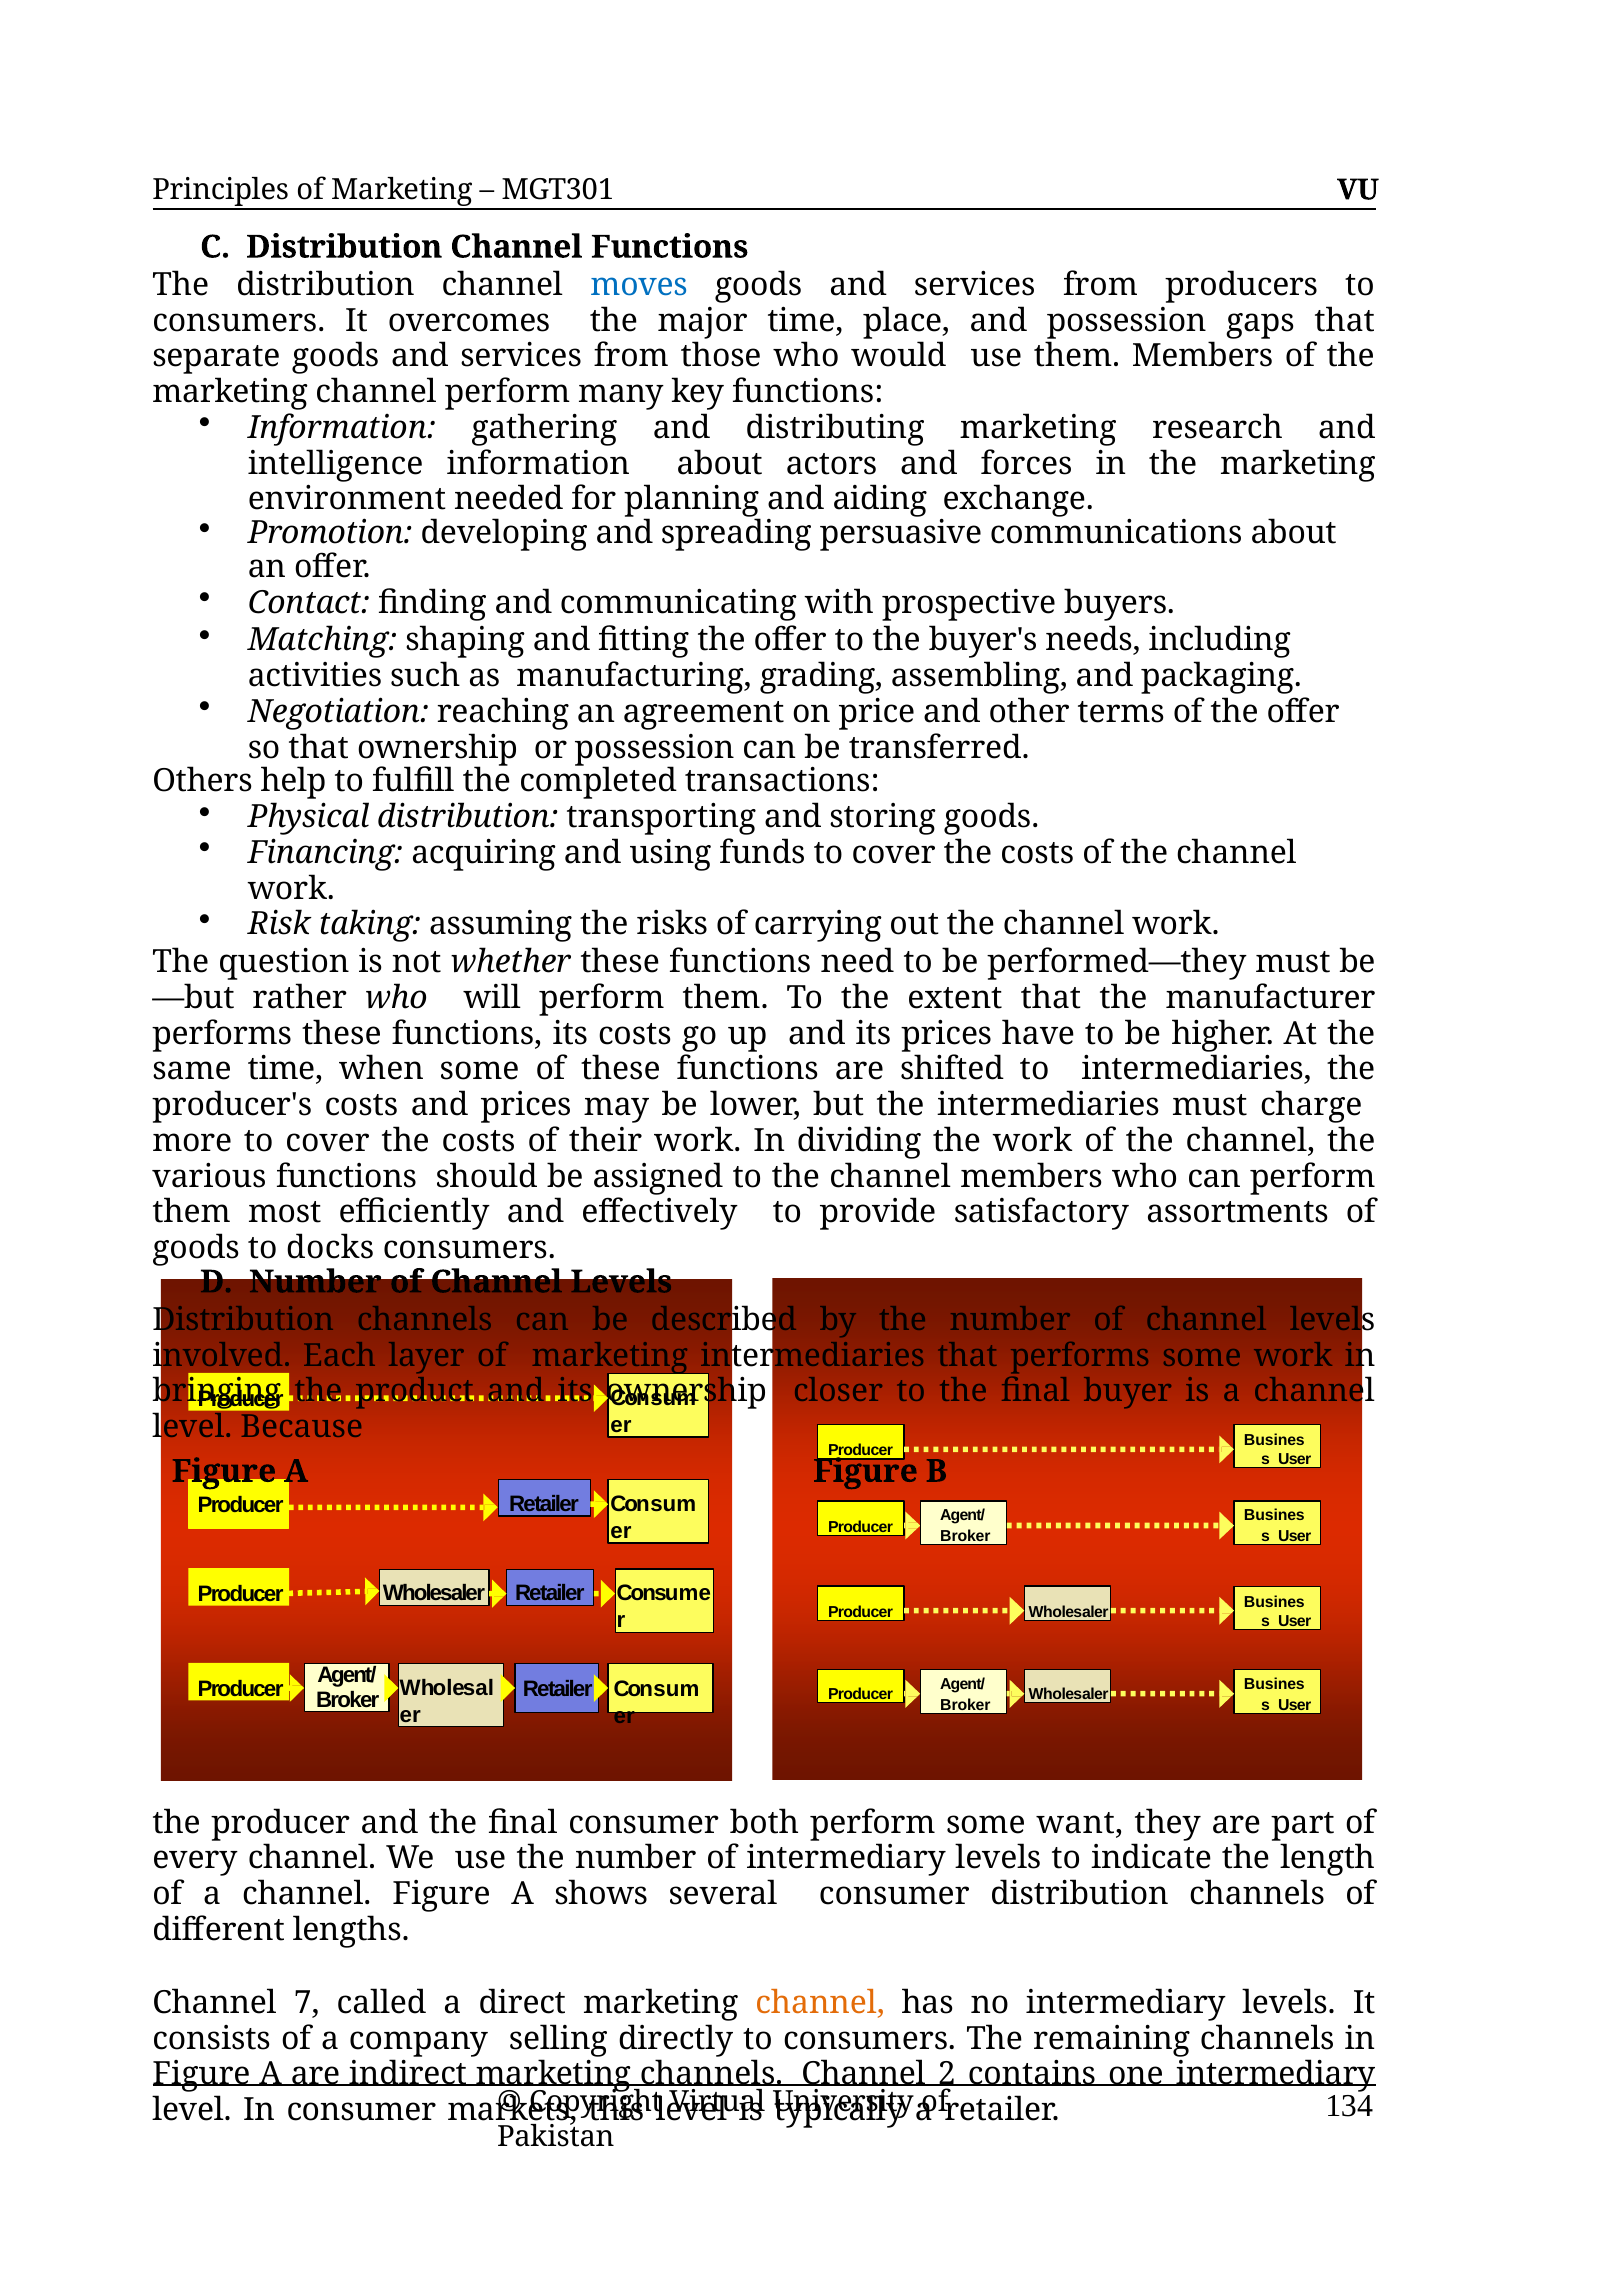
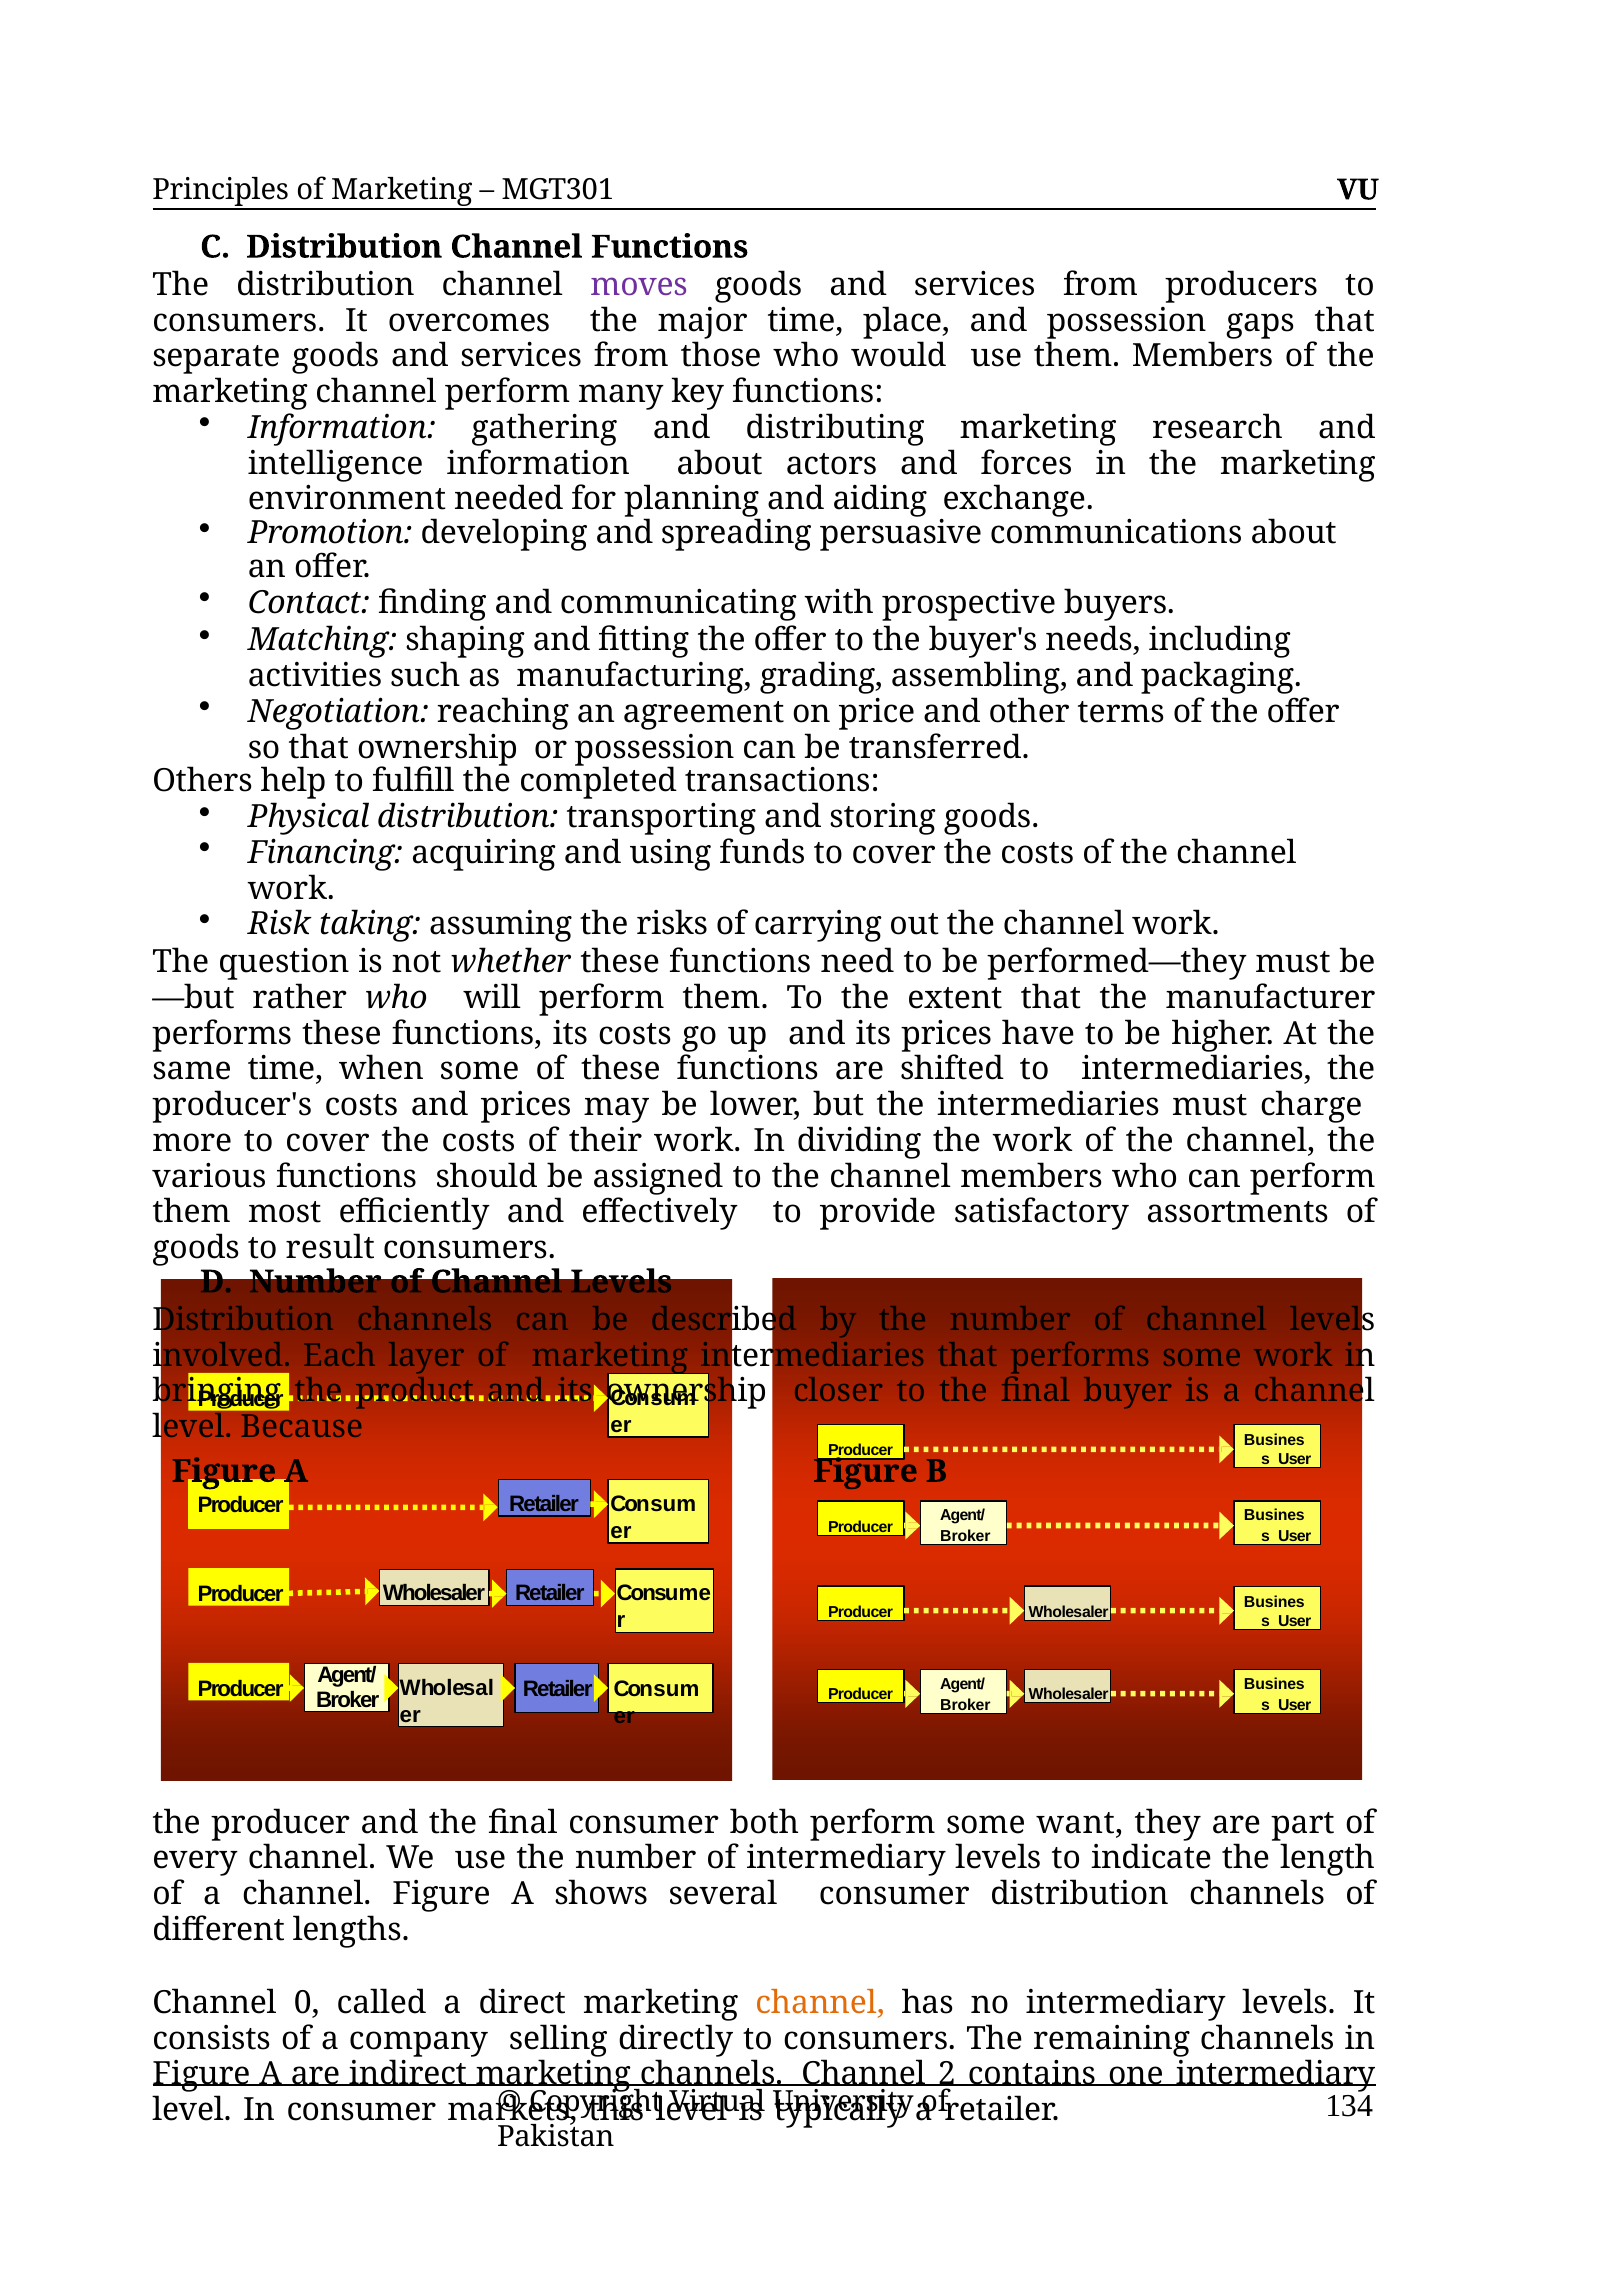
moves colour: blue -> purple
docks: docks -> result
7: 7 -> 0
